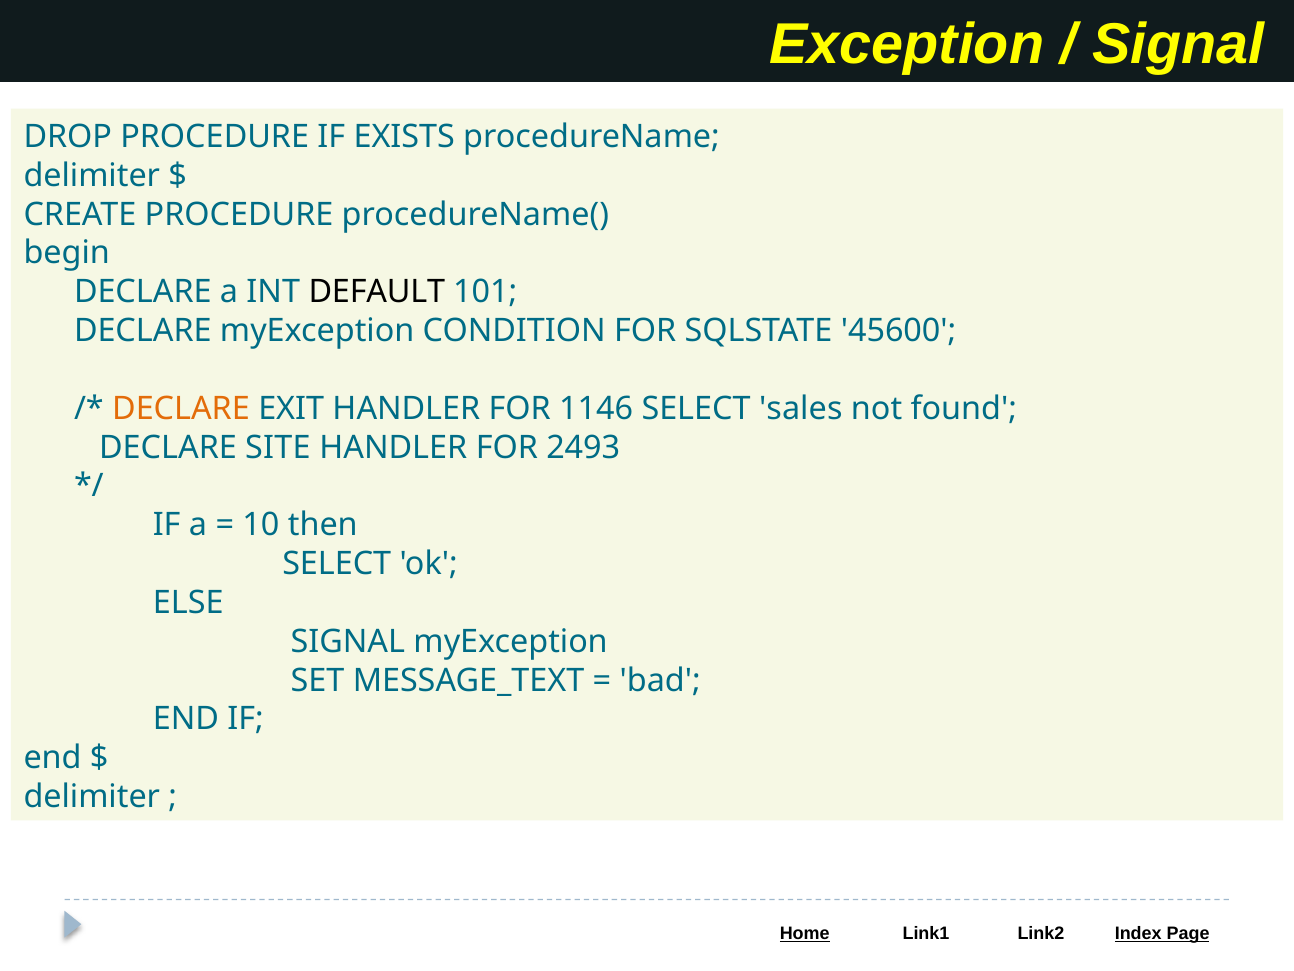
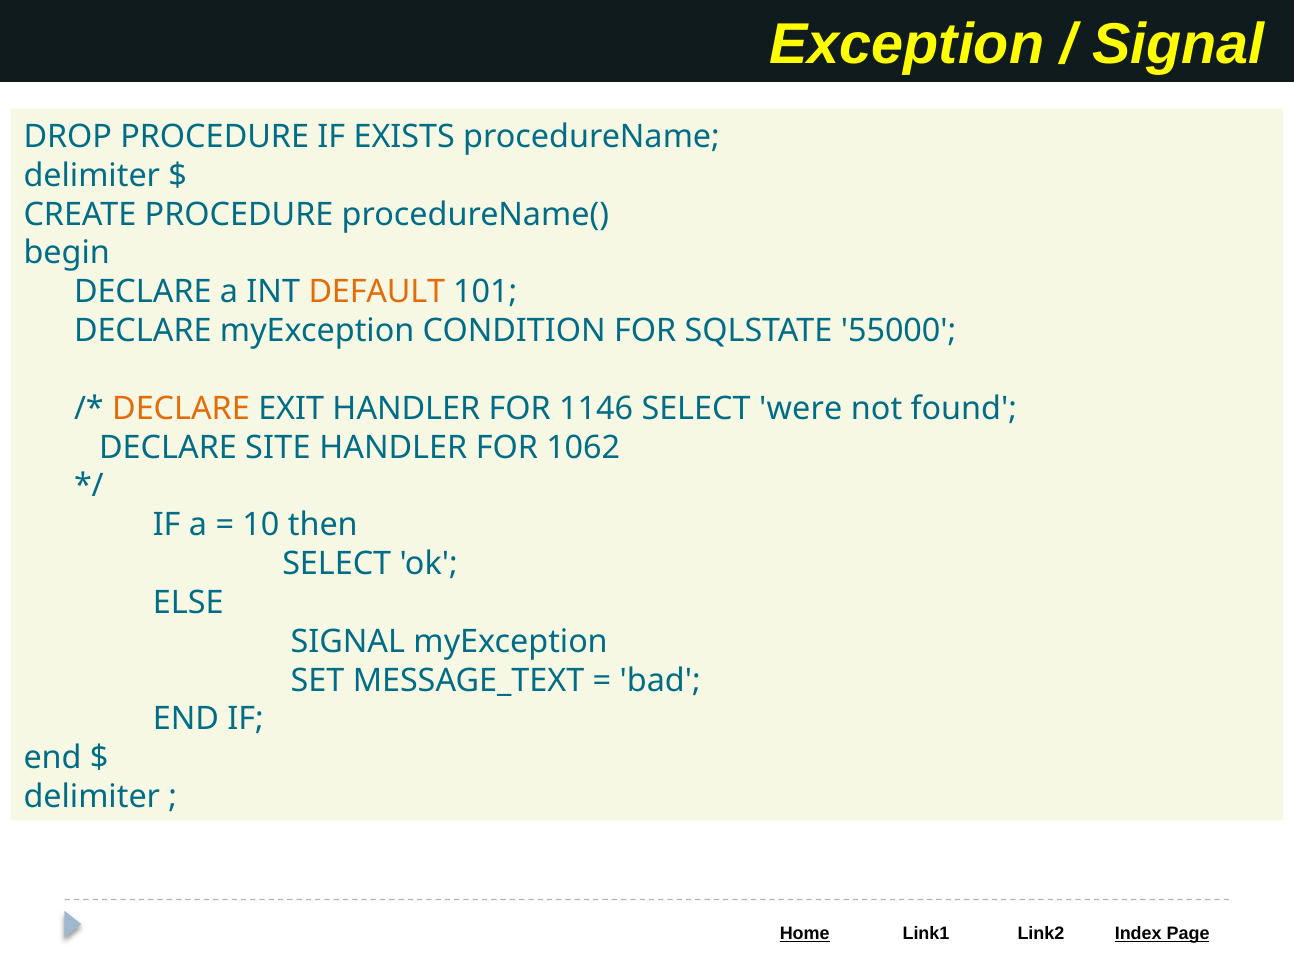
DEFAULT colour: black -> orange
45600: 45600 -> 55000
sales: sales -> were
2493: 2493 -> 1062
